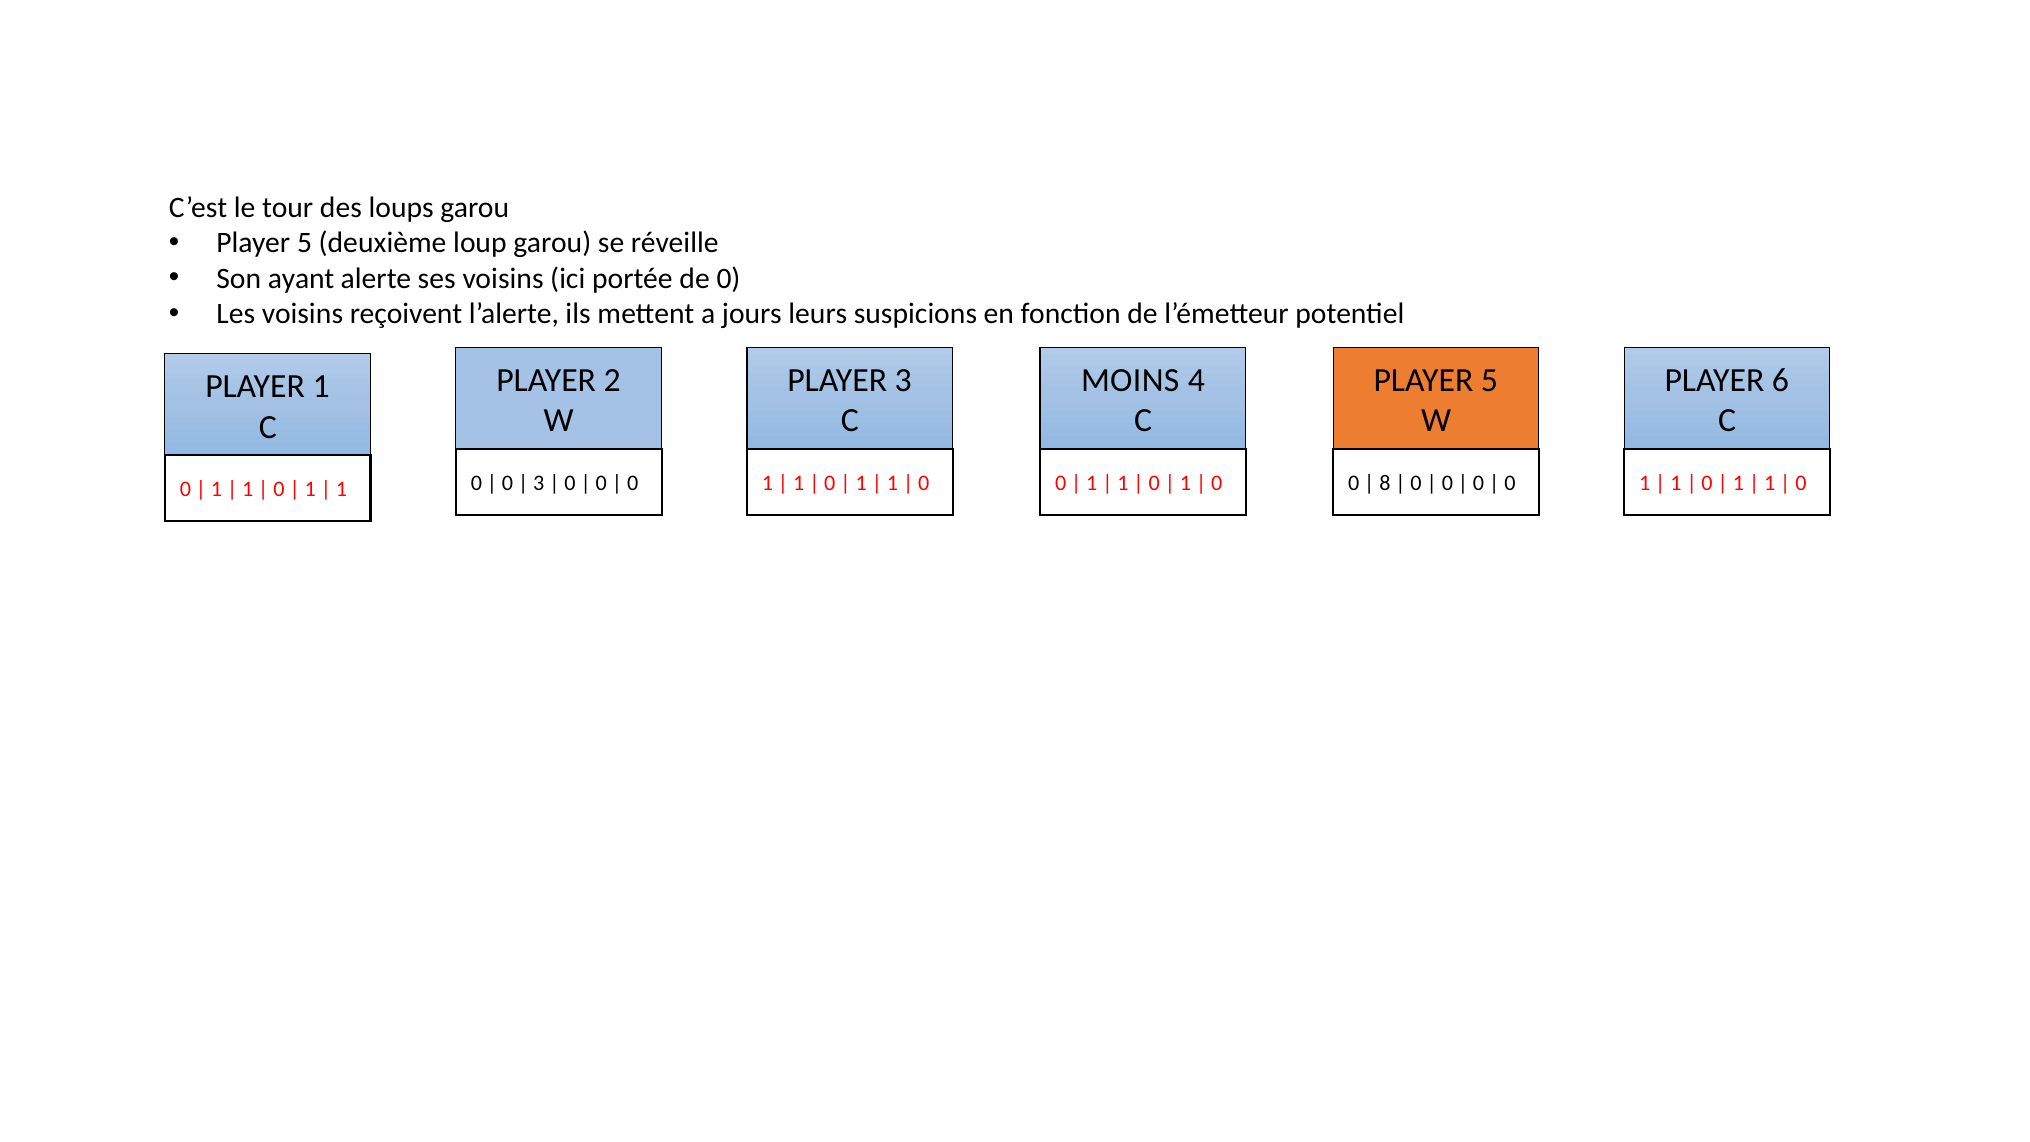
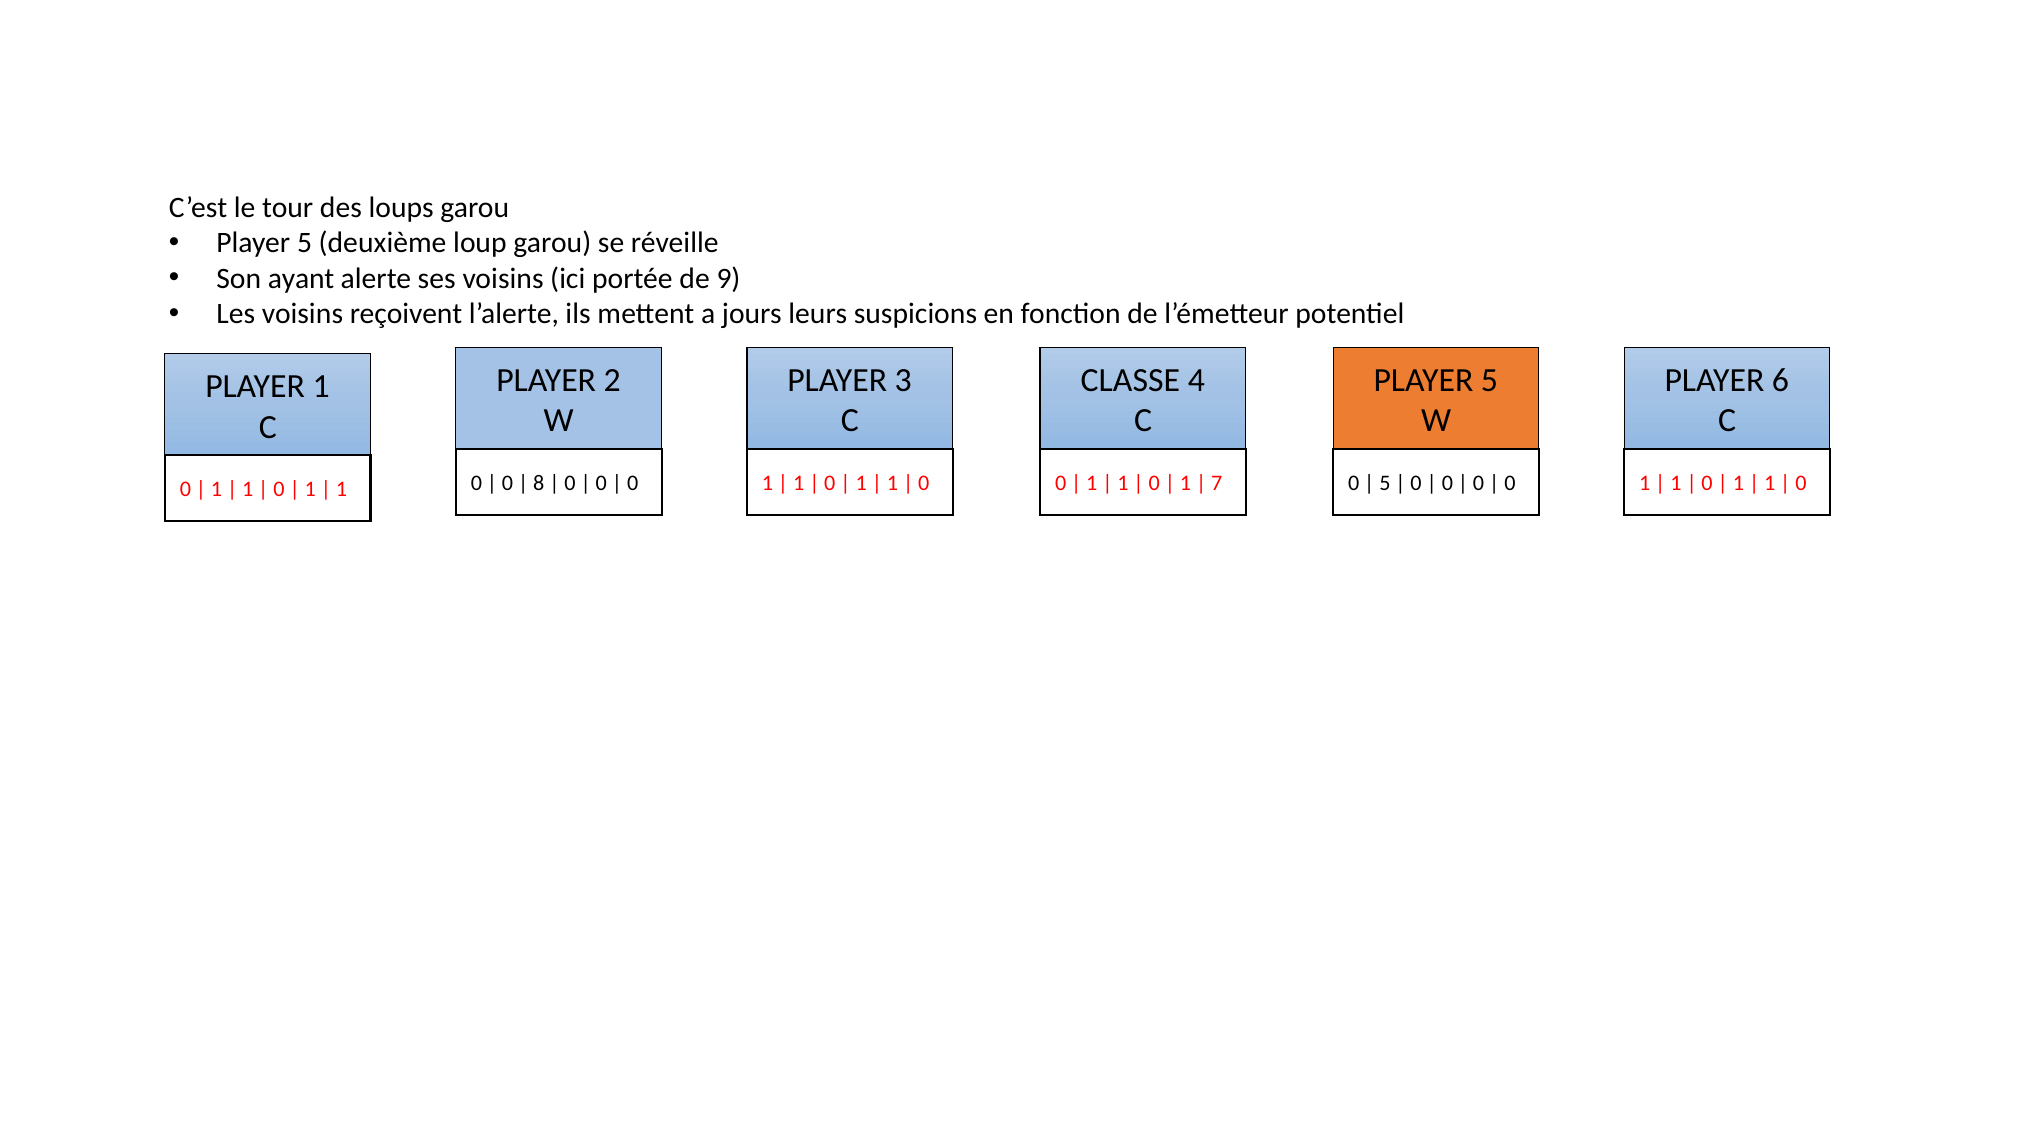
de 0: 0 -> 9
MOINS: MOINS -> CLASSE
3 at (539, 483): 3 -> 8
0 at (1217, 483): 0 -> 7
8 at (1385, 483): 8 -> 5
